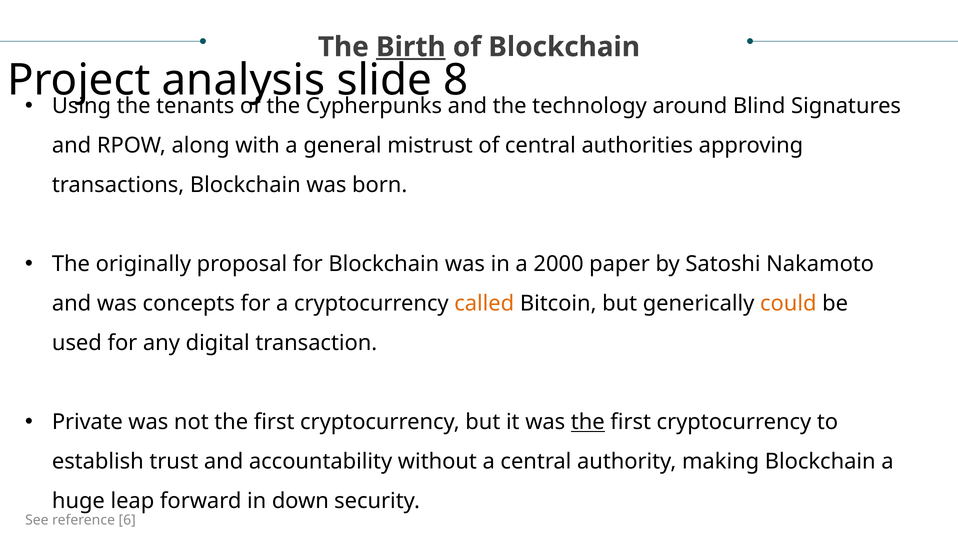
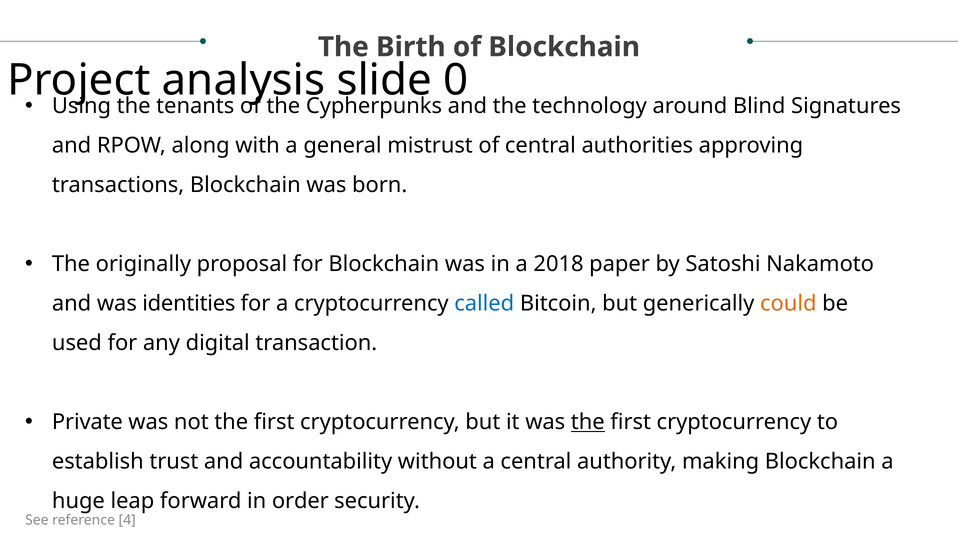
Birth underline: present -> none
8: 8 -> 0
2000: 2000 -> 2018
concepts: concepts -> identities
called colour: orange -> blue
down: down -> order
6: 6 -> 4
